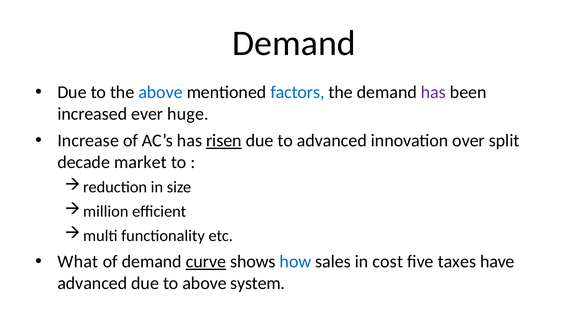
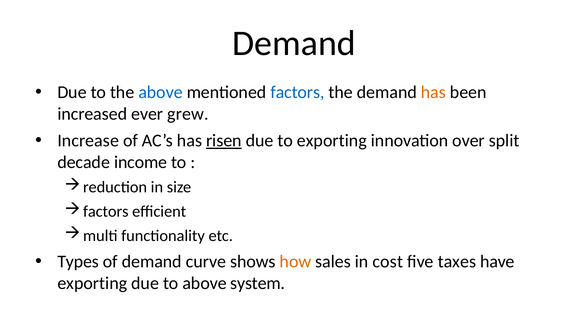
has at (433, 92) colour: purple -> orange
huge: huge -> grew
to advanced: advanced -> exporting
market: market -> income
million at (106, 211): million -> factors
What: What -> Types
curve underline: present -> none
how colour: blue -> orange
advanced at (92, 283): advanced -> exporting
